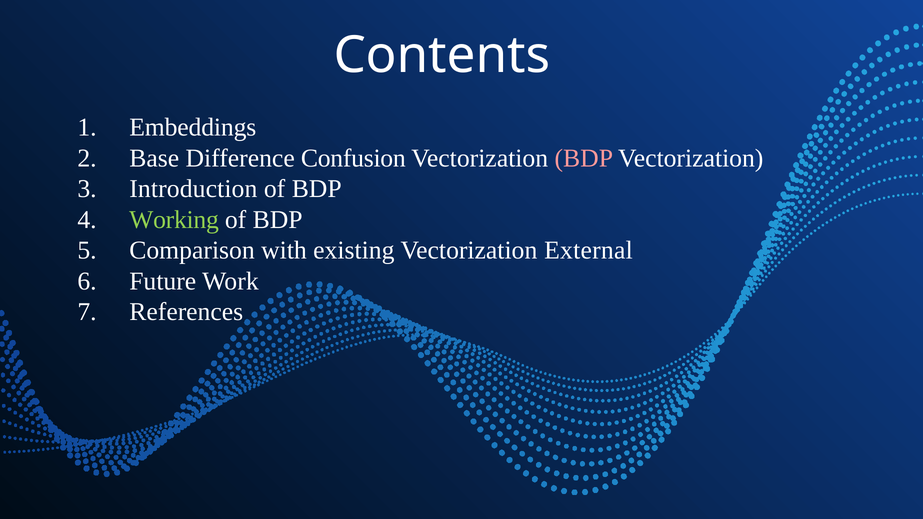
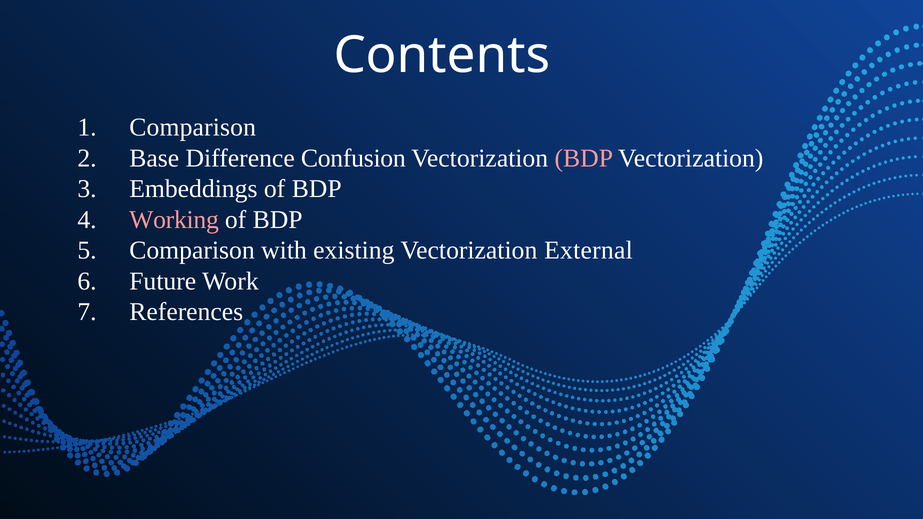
Embeddings at (193, 127): Embeddings -> Comparison
Introduction: Introduction -> Embeddings
Working colour: light green -> pink
